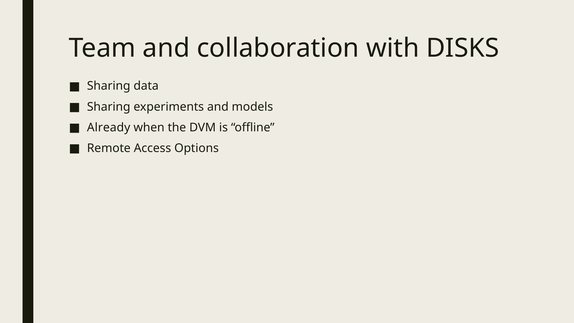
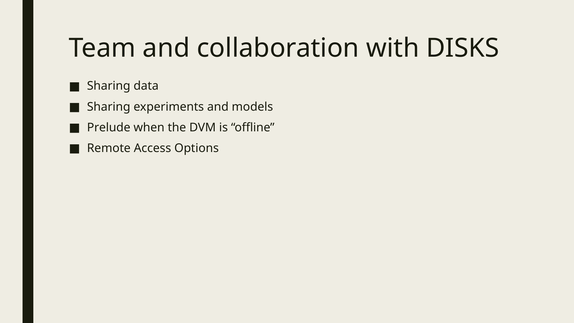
Already: Already -> Prelude
